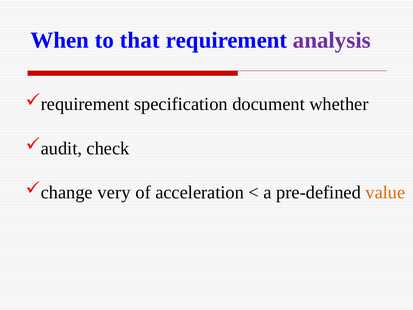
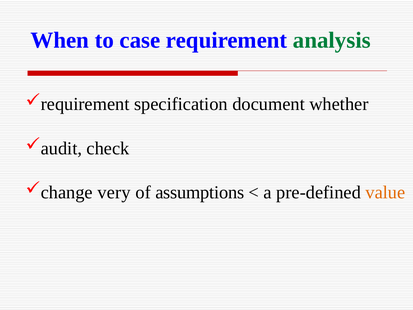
that: that -> case
analysis colour: purple -> green
acceleration: acceleration -> assumptions
